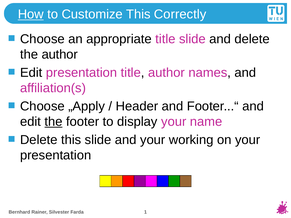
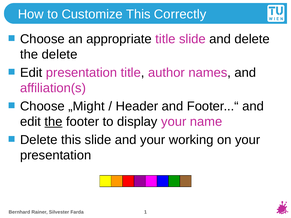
How underline: present -> none
the author: author -> delete
„Apply: „Apply -> „Might
